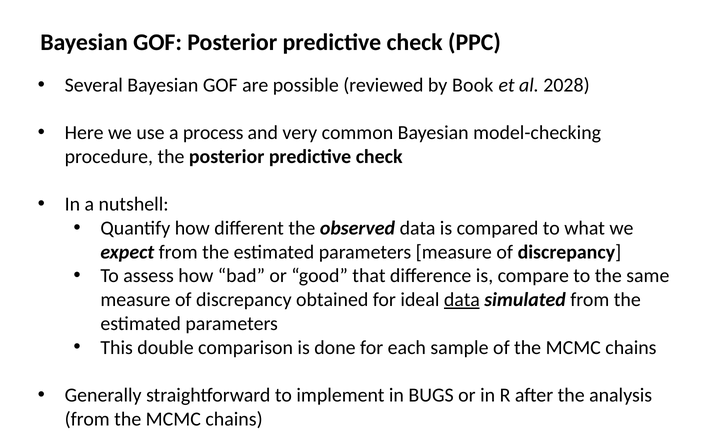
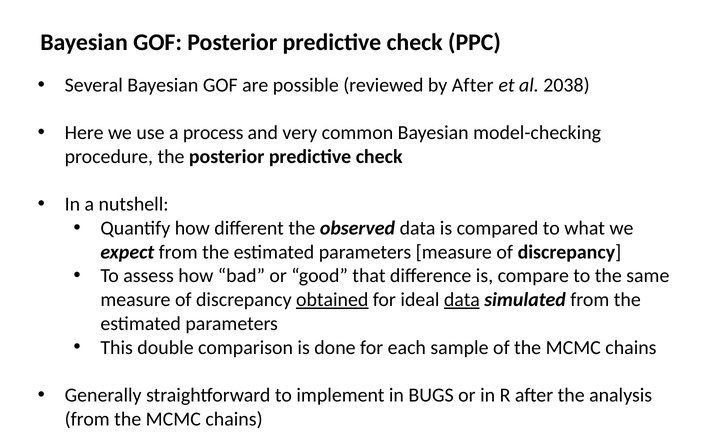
by Book: Book -> After
2028: 2028 -> 2038
obtained underline: none -> present
